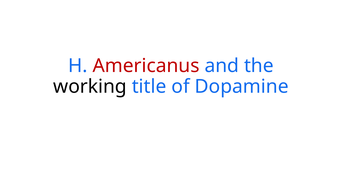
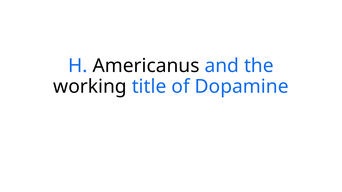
Americanus colour: red -> black
